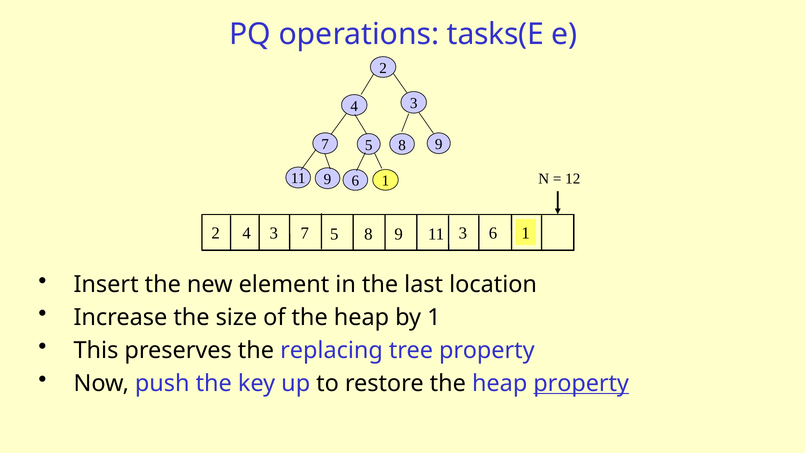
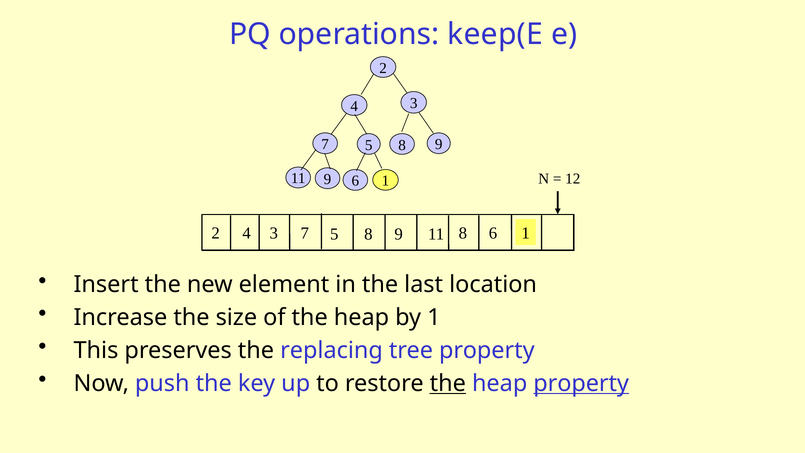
tasks(E: tasks(E -> keep(E
11 3: 3 -> 8
the at (448, 383) underline: none -> present
